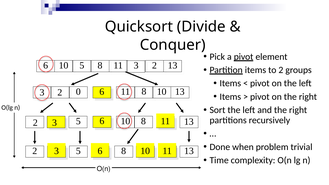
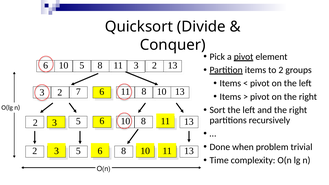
0: 0 -> 7
